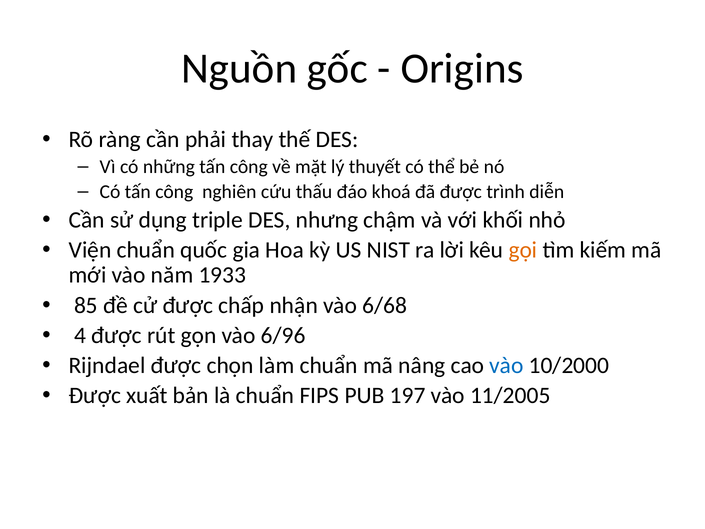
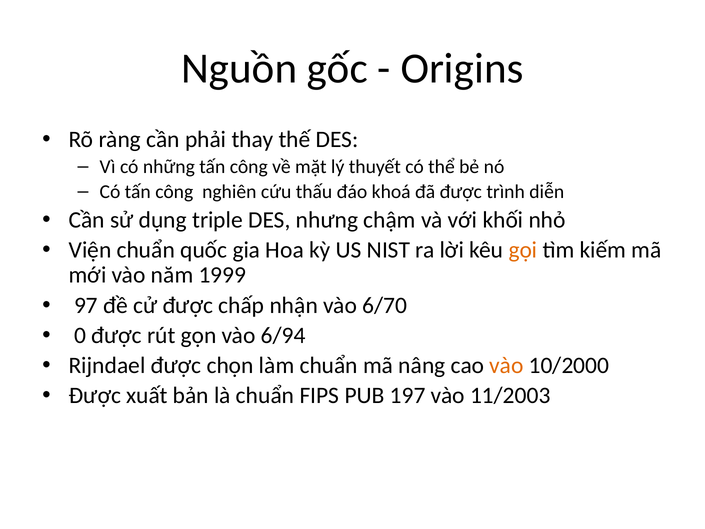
1933: 1933 -> 1999
85: 85 -> 97
6/68: 6/68 -> 6/70
4: 4 -> 0
6/96: 6/96 -> 6/94
vào at (506, 365) colour: blue -> orange
11/2005: 11/2005 -> 11/2003
